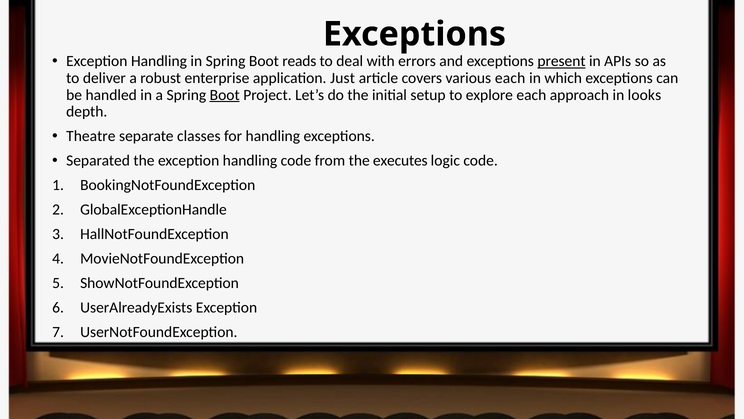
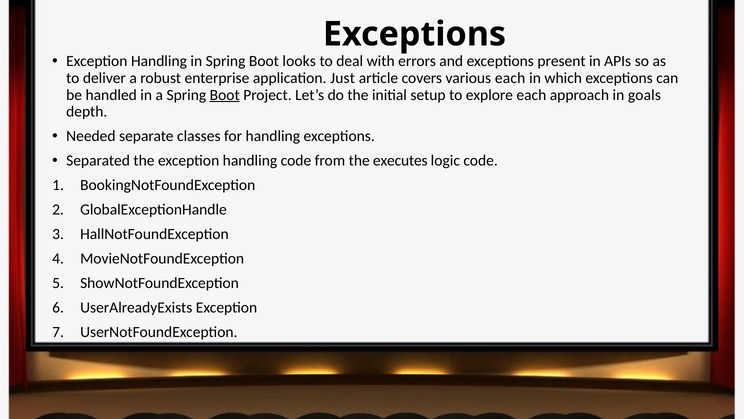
reads: reads -> looks
present underline: present -> none
looks: looks -> goals
Theatre: Theatre -> Needed
